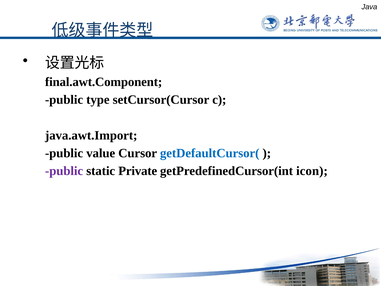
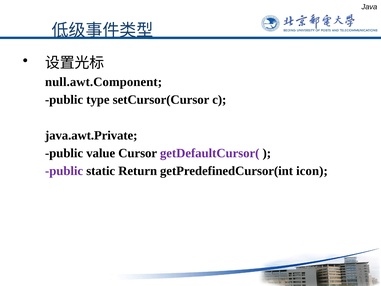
final.awt.Component: final.awt.Component -> null.awt.Component
java.awt.Import: java.awt.Import -> java.awt.Private
getDefaultCursor( colour: blue -> purple
Private: Private -> Return
